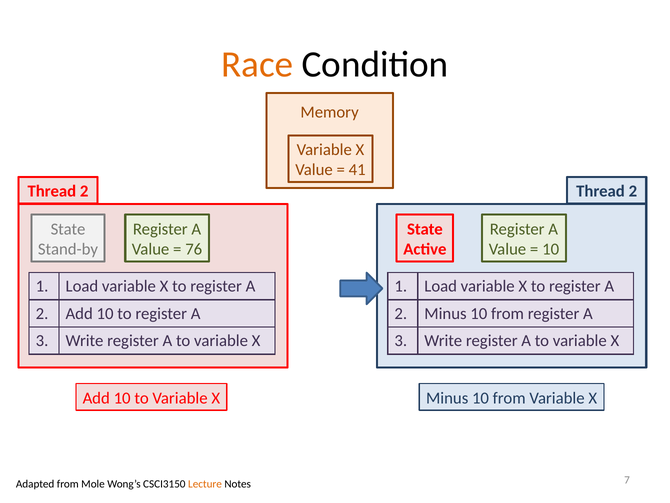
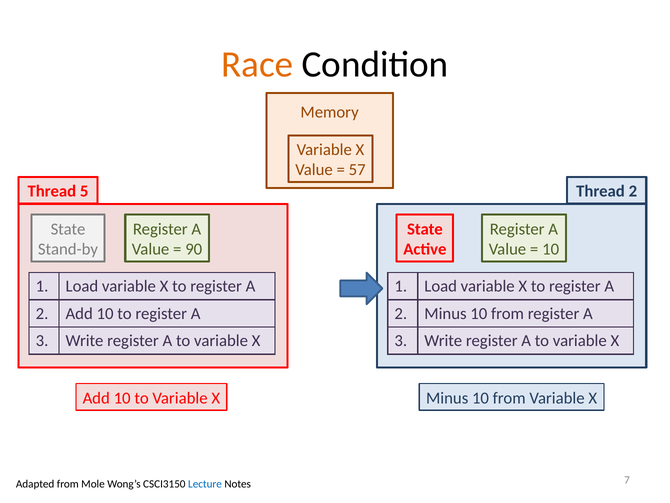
41: 41 -> 57
2 at (84, 191): 2 -> 5
76: 76 -> 90
Lecture colour: orange -> blue
